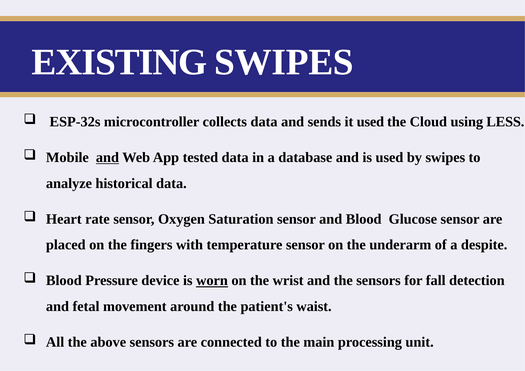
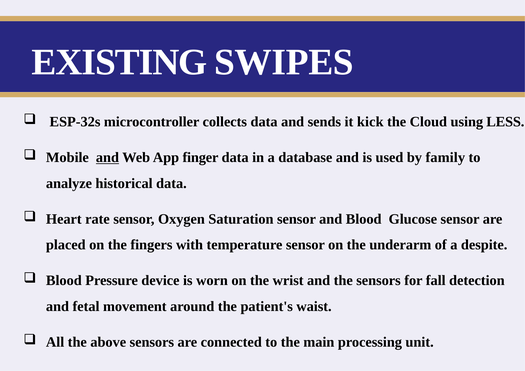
it used: used -> kick
tested: tested -> finger
by swipes: swipes -> family
worn underline: present -> none
